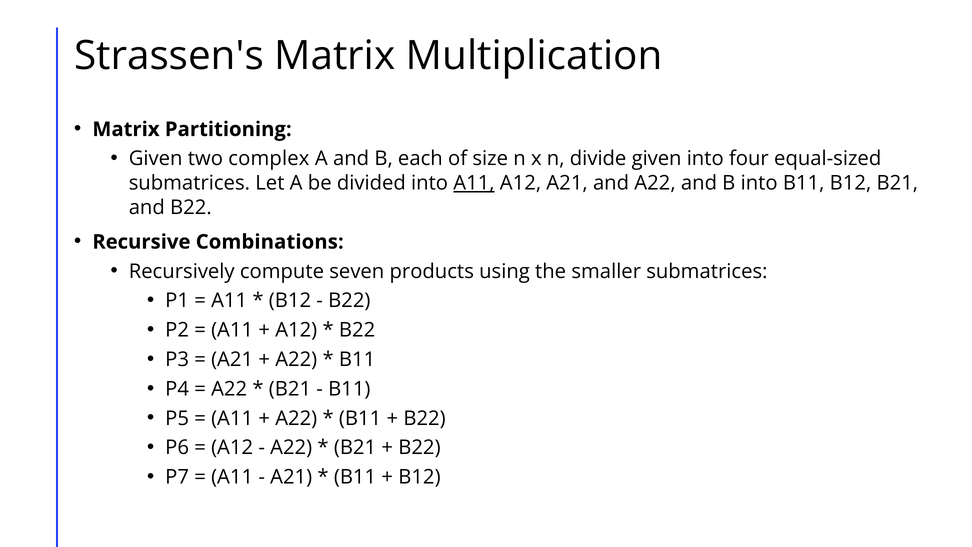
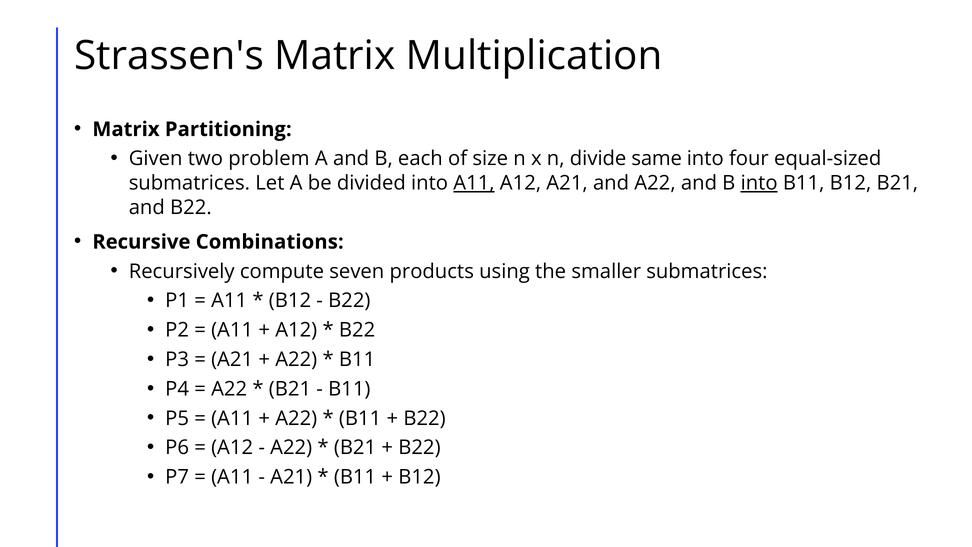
complex: complex -> problem
divide given: given -> same
into at (759, 183) underline: none -> present
